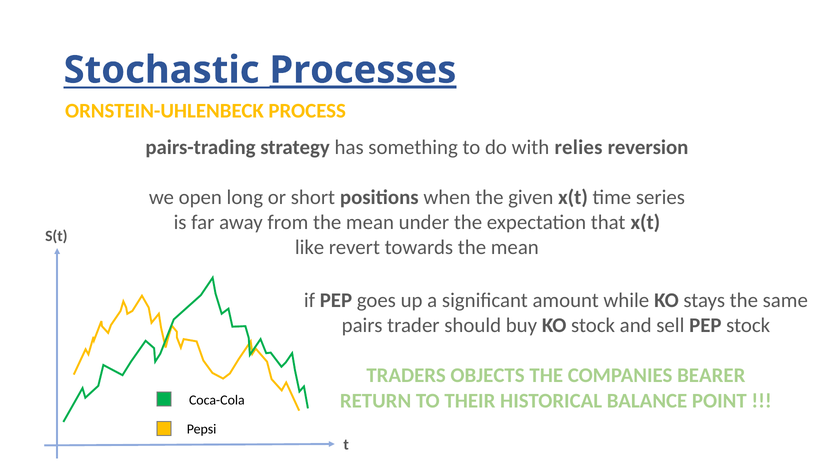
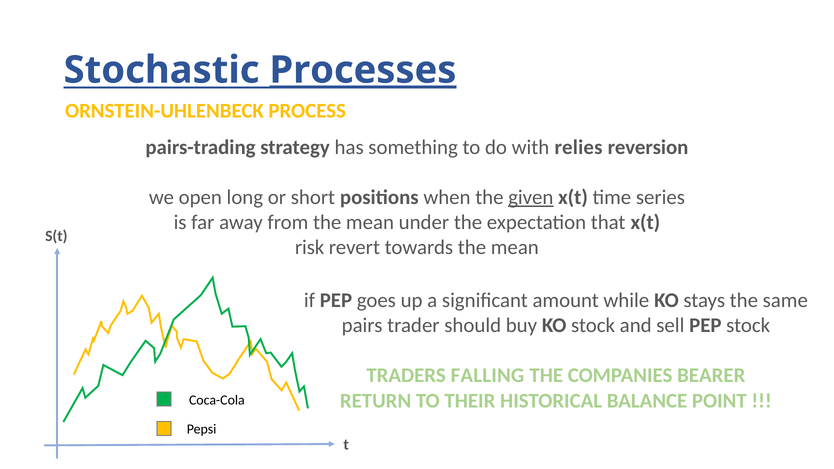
given underline: none -> present
like: like -> risk
OBJECTS: OBJECTS -> FALLING
